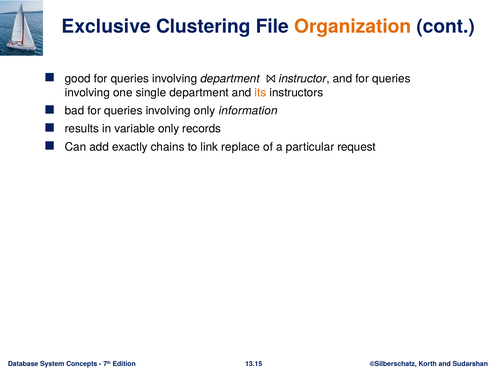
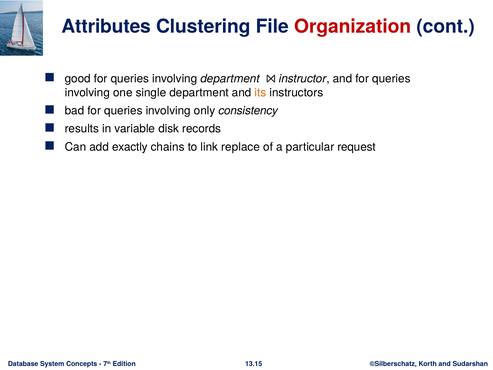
Exclusive: Exclusive -> Attributes
Organization colour: orange -> red
information: information -> consistency
variable only: only -> disk
